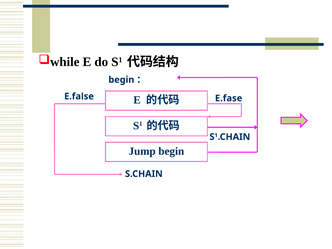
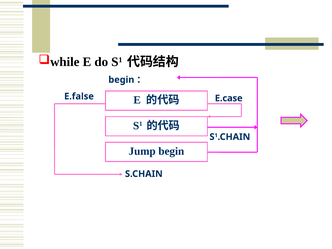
E.fase: E.fase -> E.case
